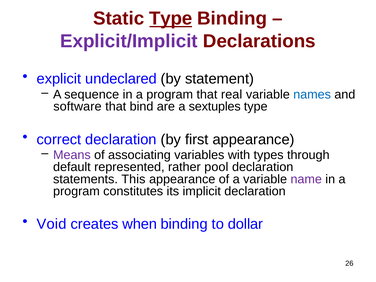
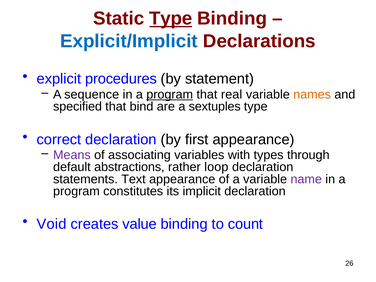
Explicit/Implicit colour: purple -> blue
undeclared: undeclared -> procedures
program at (170, 95) underline: none -> present
names colour: blue -> orange
software: software -> specified
represented: represented -> abstractions
pool: pool -> loop
This: This -> Text
when: when -> value
dollar: dollar -> count
